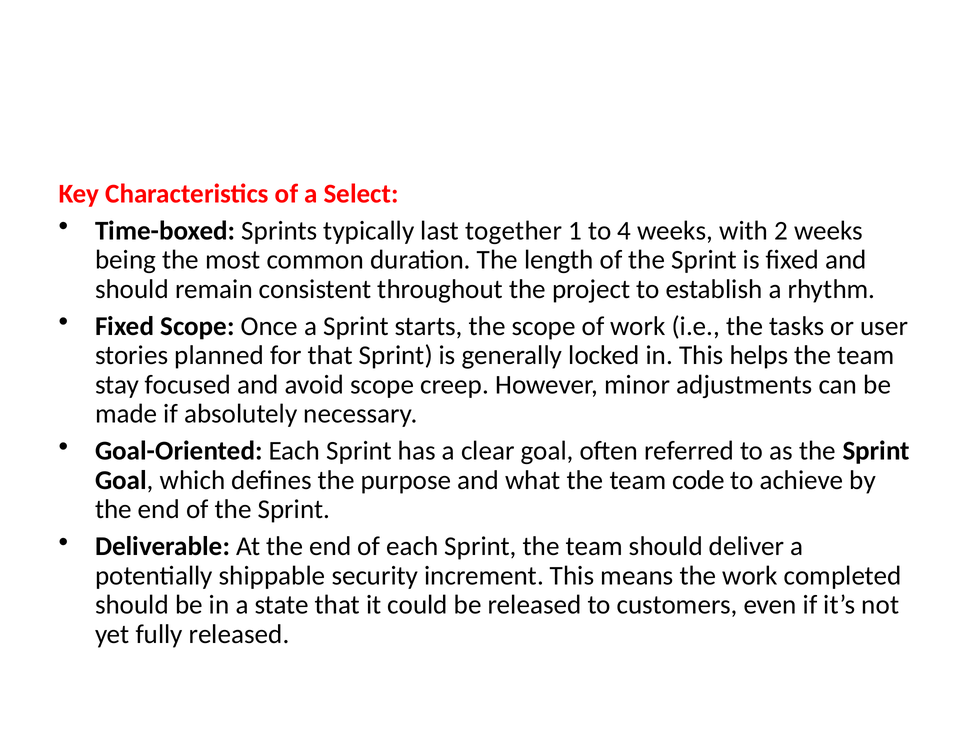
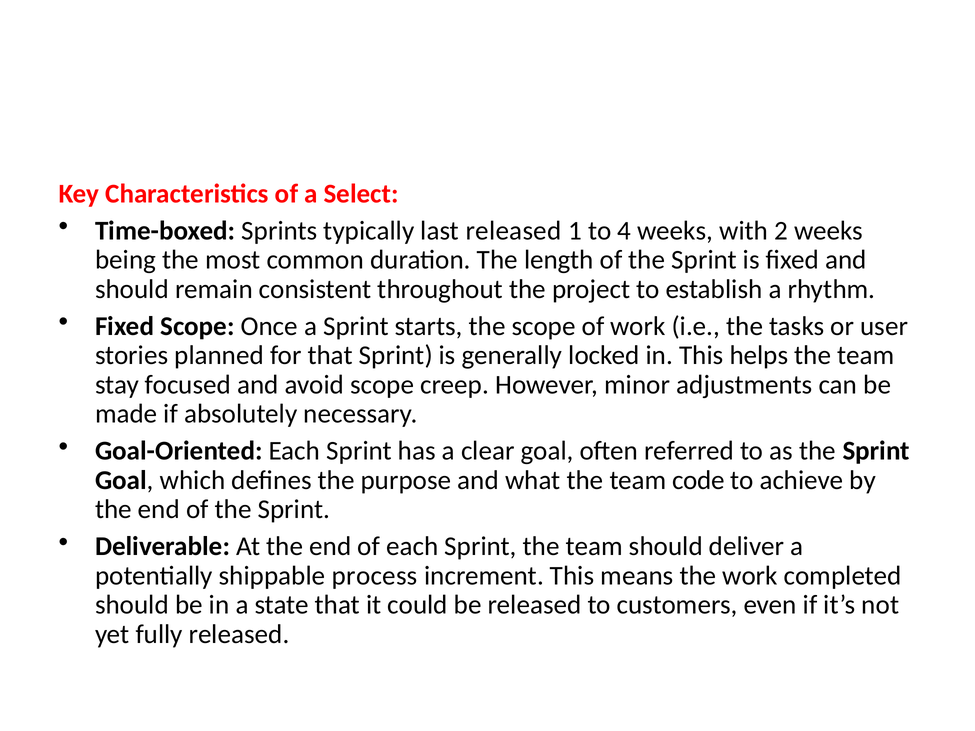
last together: together -> released
security: security -> process
